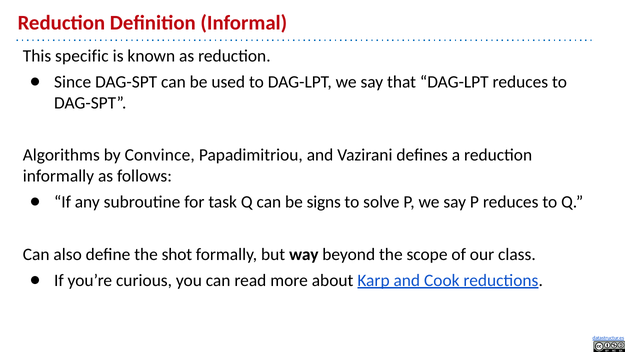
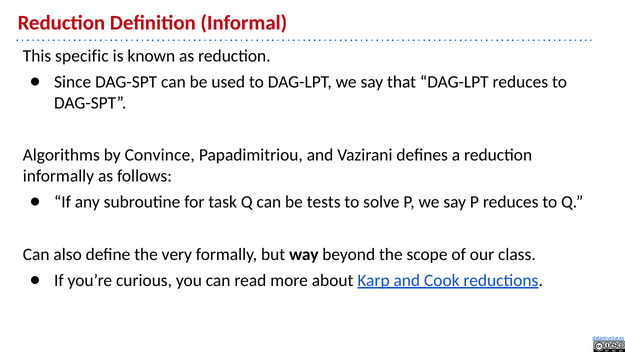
signs: signs -> tests
shot: shot -> very
